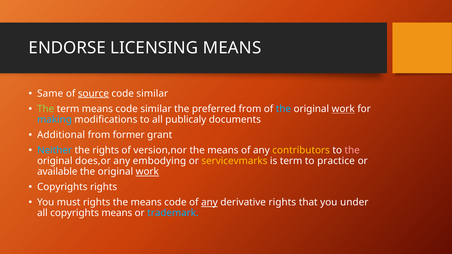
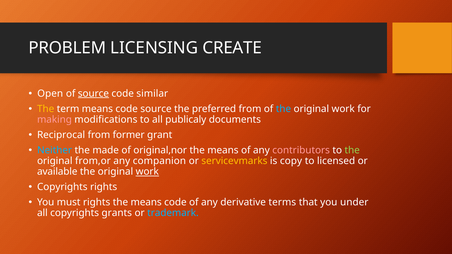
ENDORSE: ENDORSE -> PROBLEM
LICENSING MEANS: MEANS -> CREATE
Same: Same -> Open
The at (46, 109) colour: light green -> yellow
similar at (156, 109): similar -> source
work at (343, 109) underline: present -> none
making colour: light blue -> pink
Additional: Additional -> Reciprocal
the rights: rights -> made
version,nor: version,nor -> original,nor
contributors colour: yellow -> pink
the at (352, 150) colour: pink -> light green
does,or: does,or -> from,or
embodying: embodying -> companion
is term: term -> copy
practice: practice -> licensed
any at (209, 203) underline: present -> none
derivative rights: rights -> terms
copyrights means: means -> grants
